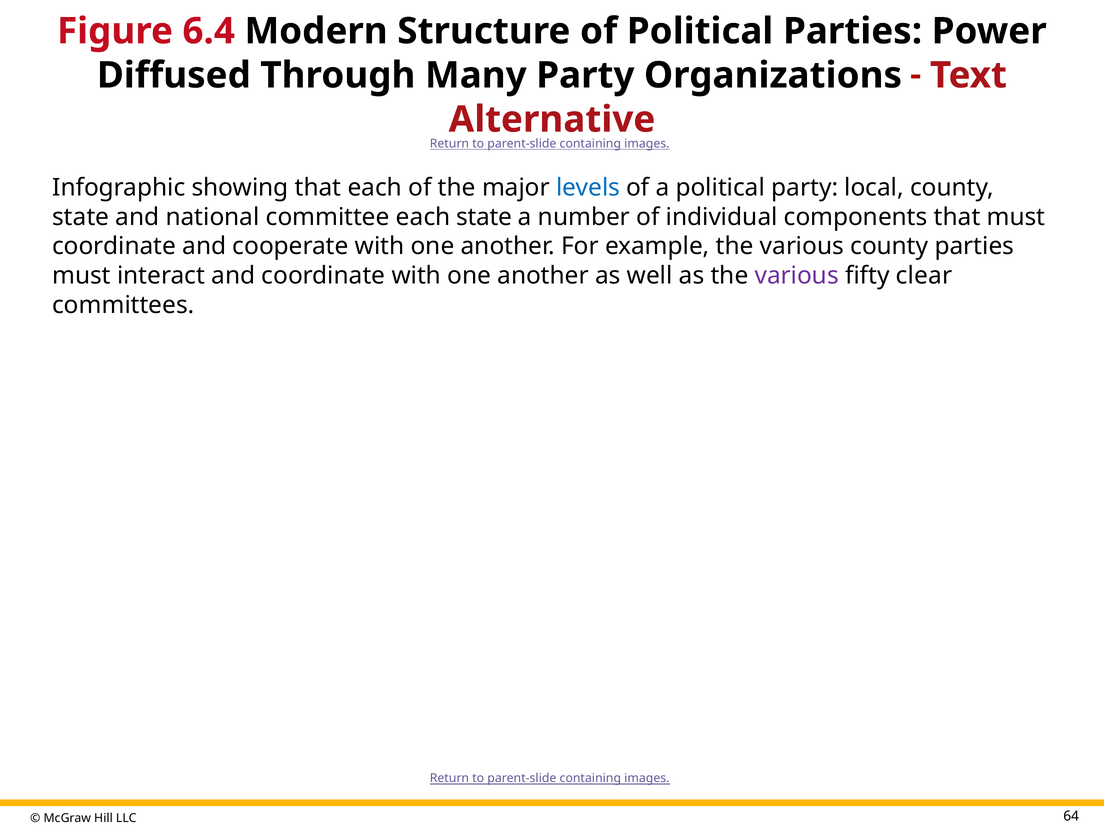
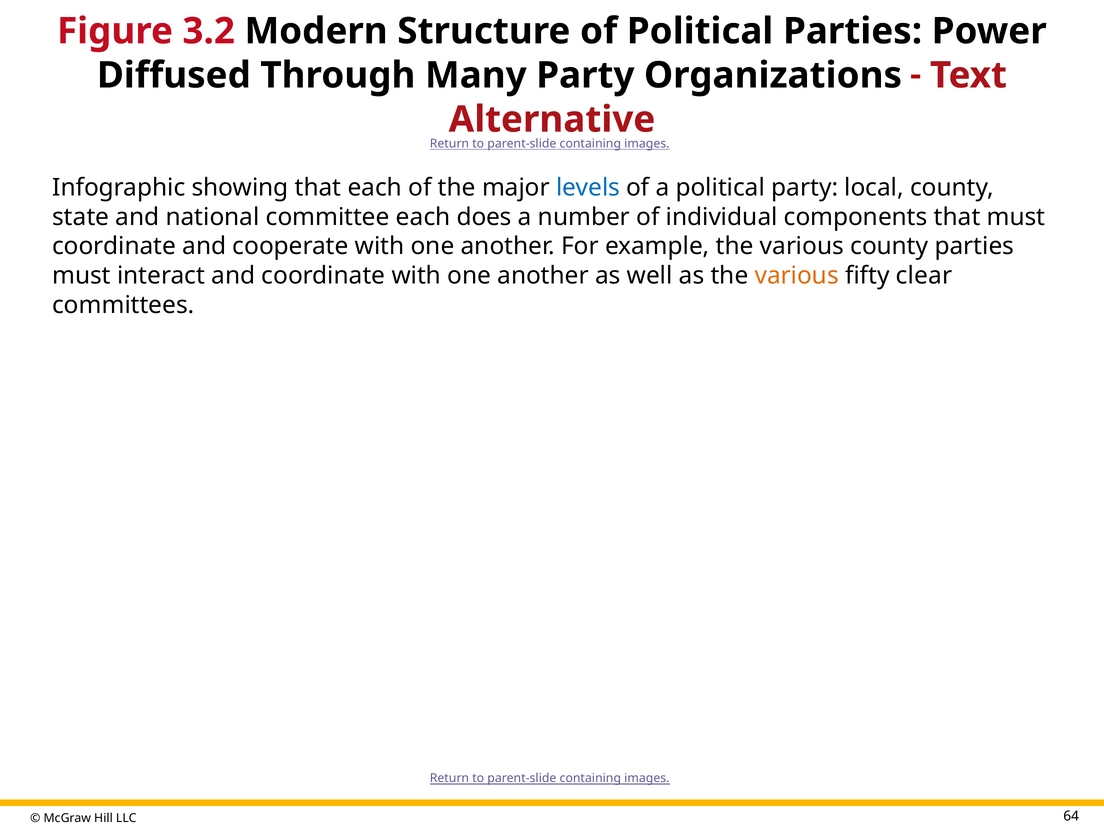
6.4: 6.4 -> 3.2
each state: state -> does
various at (797, 276) colour: purple -> orange
